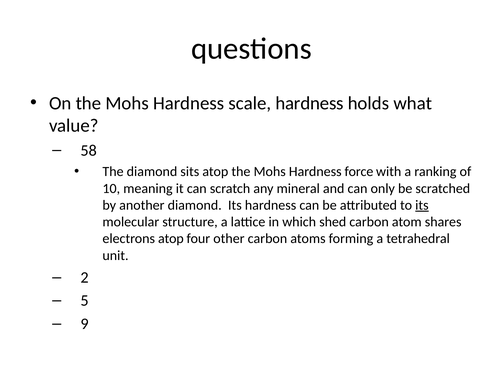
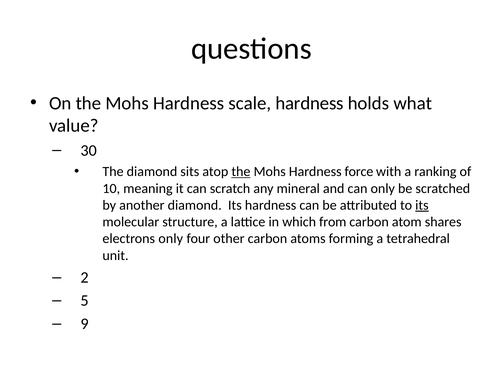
58: 58 -> 30
the at (241, 172) underline: none -> present
shed: shed -> from
electrons atop: atop -> only
